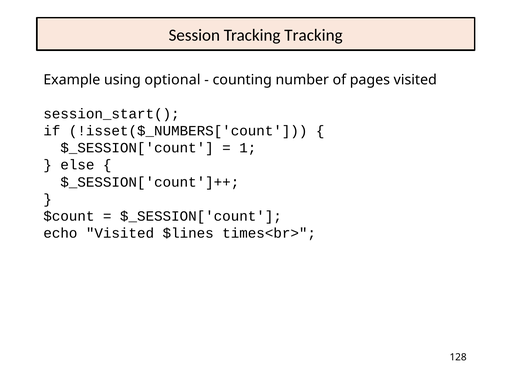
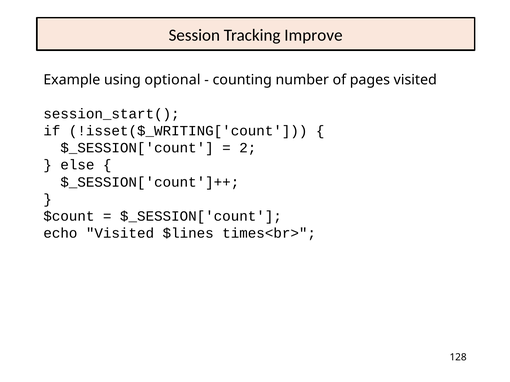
Tracking Tracking: Tracking -> Improve
!isset($_NUMBERS['count: !isset($_NUMBERS['count -> !isset($_WRITING['count
1: 1 -> 2
